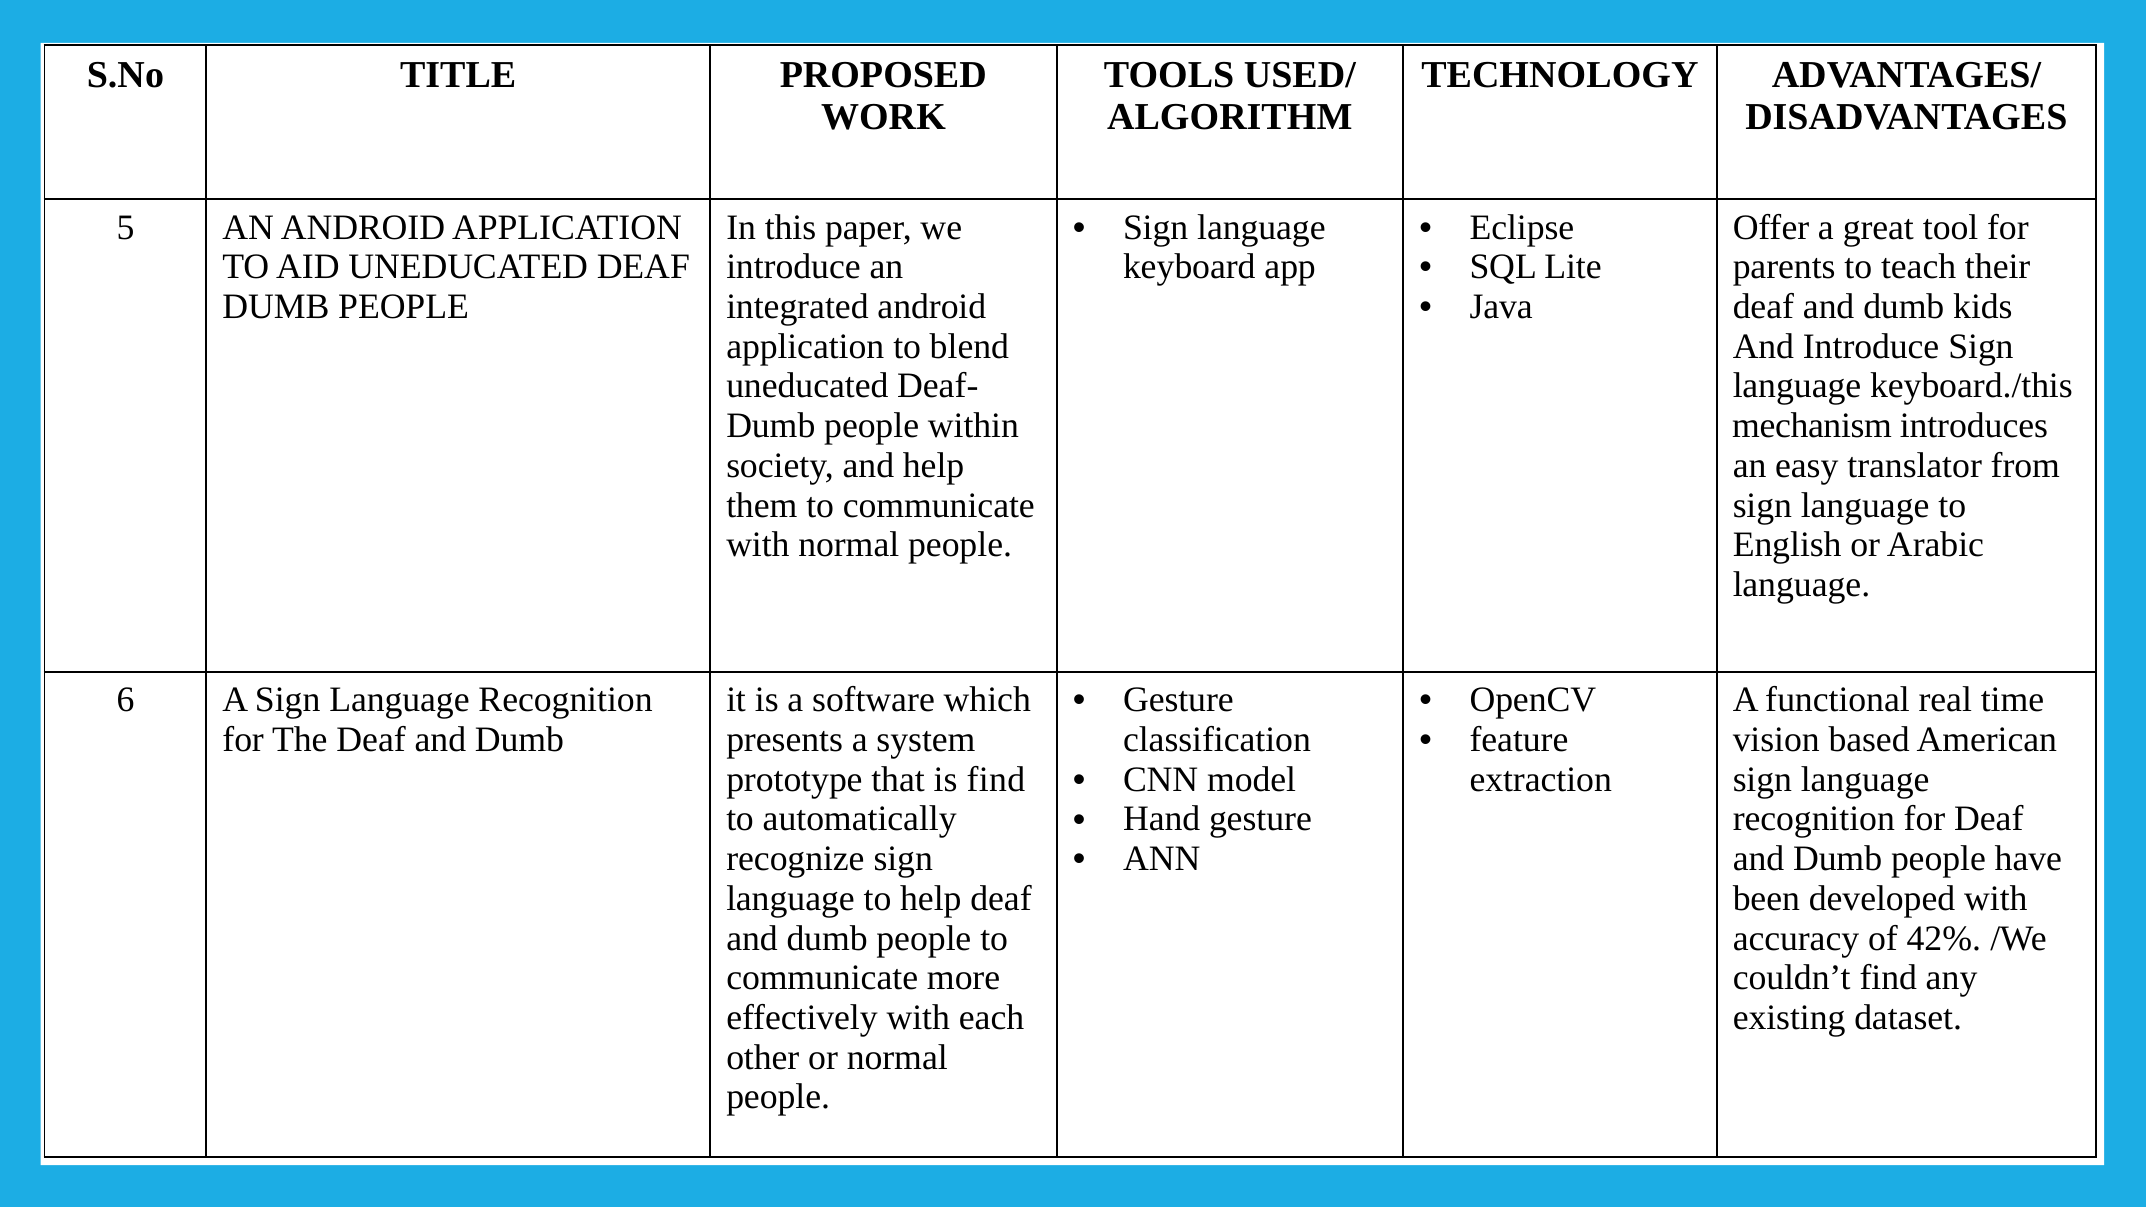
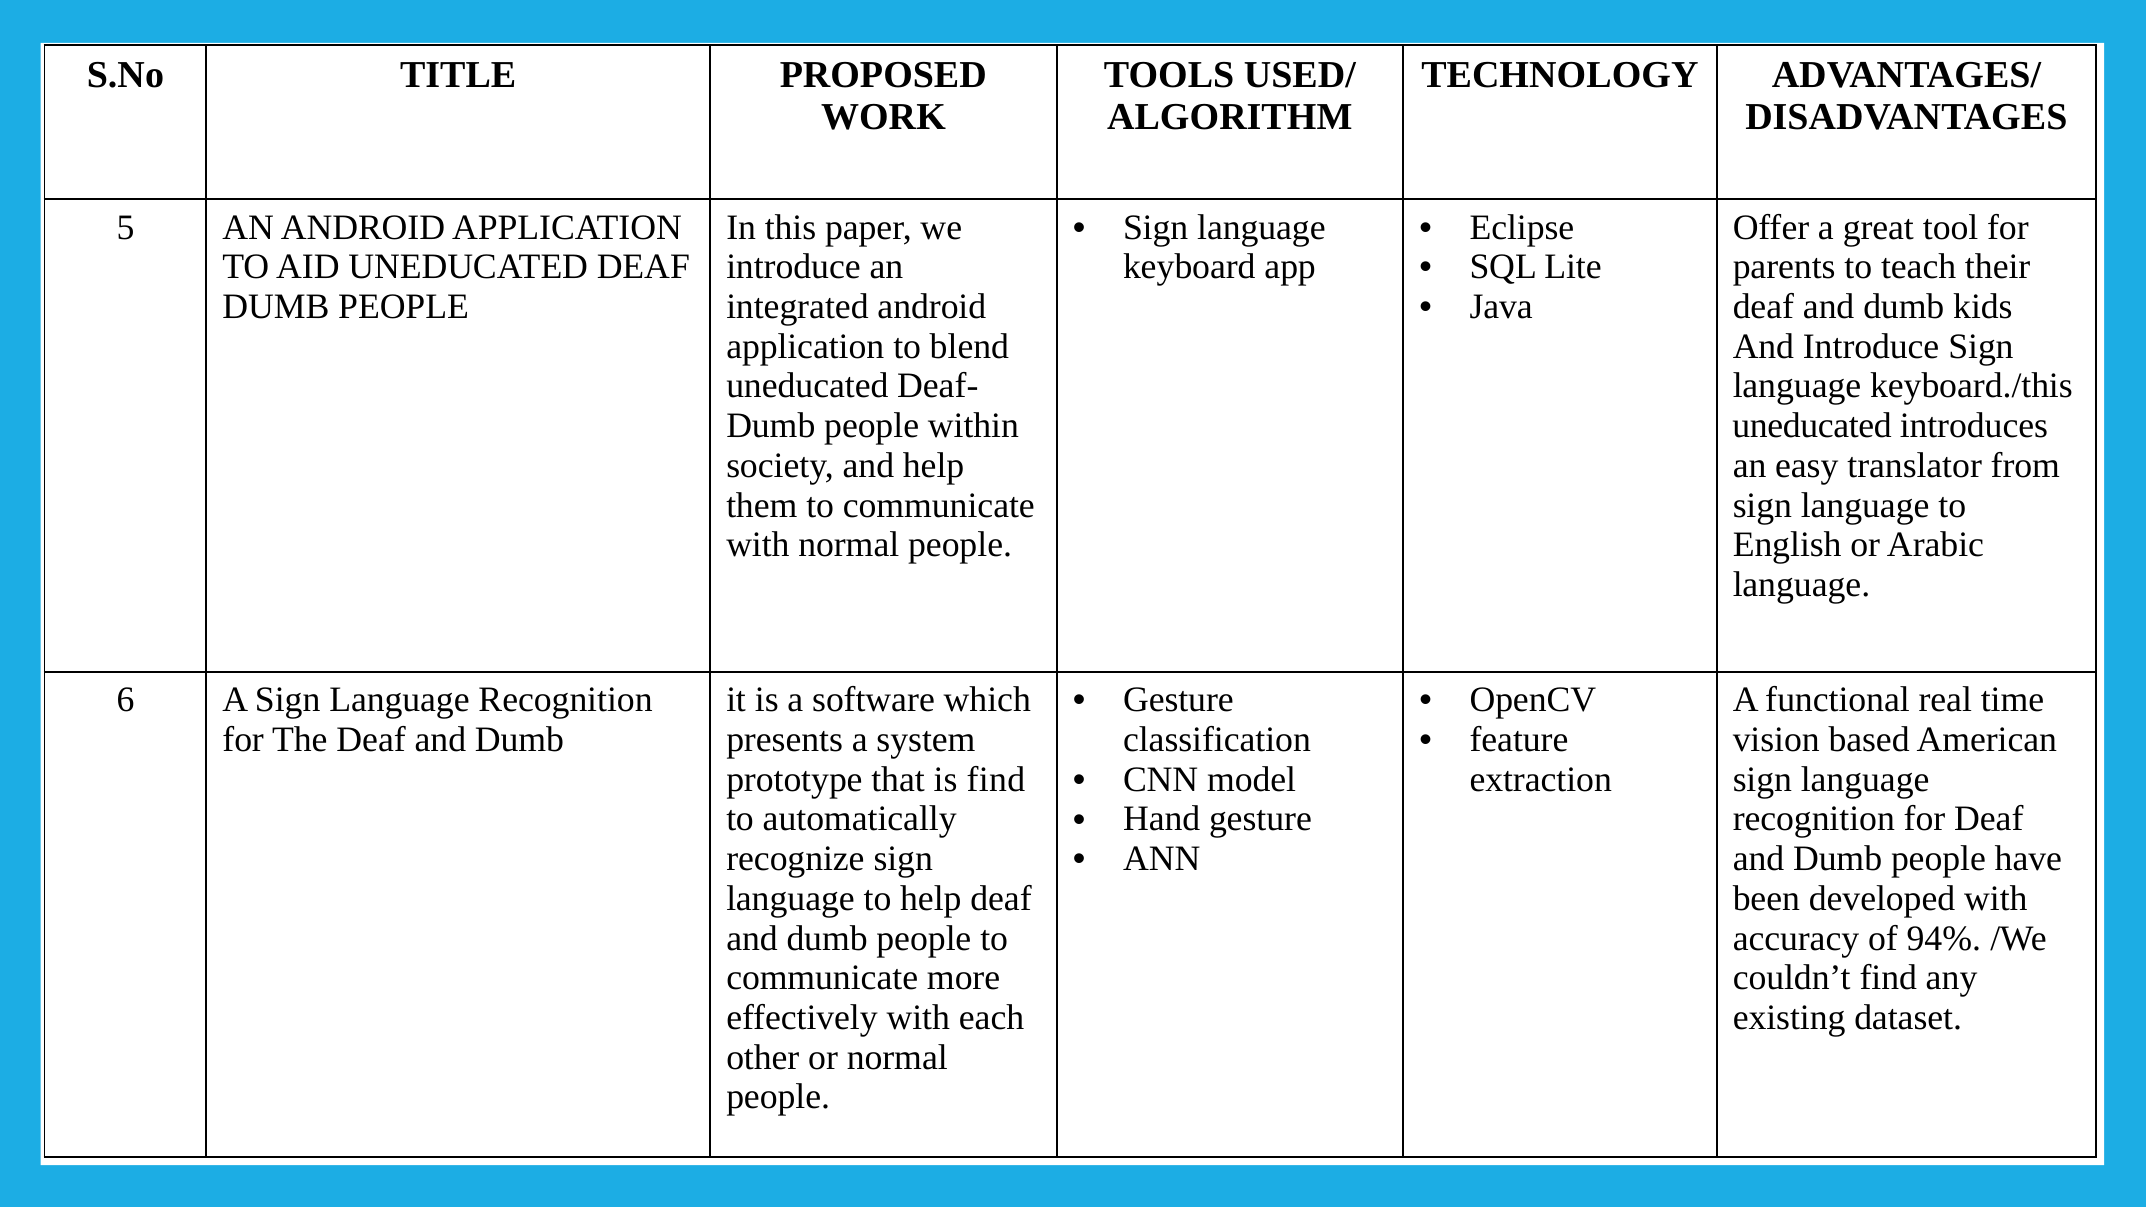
mechanism at (1812, 426): mechanism -> uneducated
42%: 42% -> 94%
